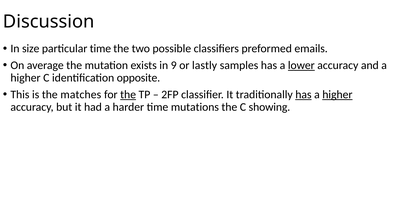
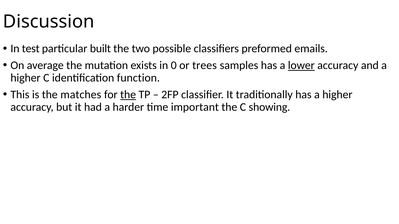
size: size -> test
particular time: time -> built
9: 9 -> 0
lastly: lastly -> trees
opposite: opposite -> function
has at (303, 95) underline: present -> none
higher at (337, 95) underline: present -> none
mutations: mutations -> important
